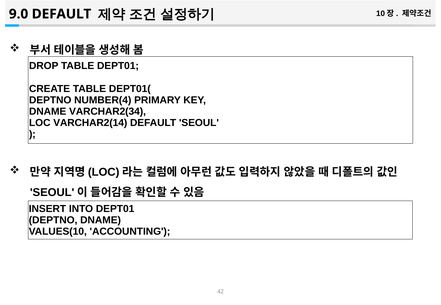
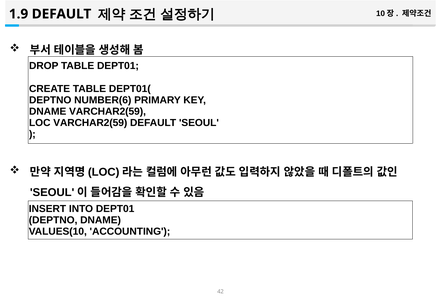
9.0: 9.0 -> 1.9
NUMBER(4: NUMBER(4 -> NUMBER(6
DNAME VARCHAR2(34: VARCHAR2(34 -> VARCHAR2(59
LOC VARCHAR2(14: VARCHAR2(14 -> VARCHAR2(59
